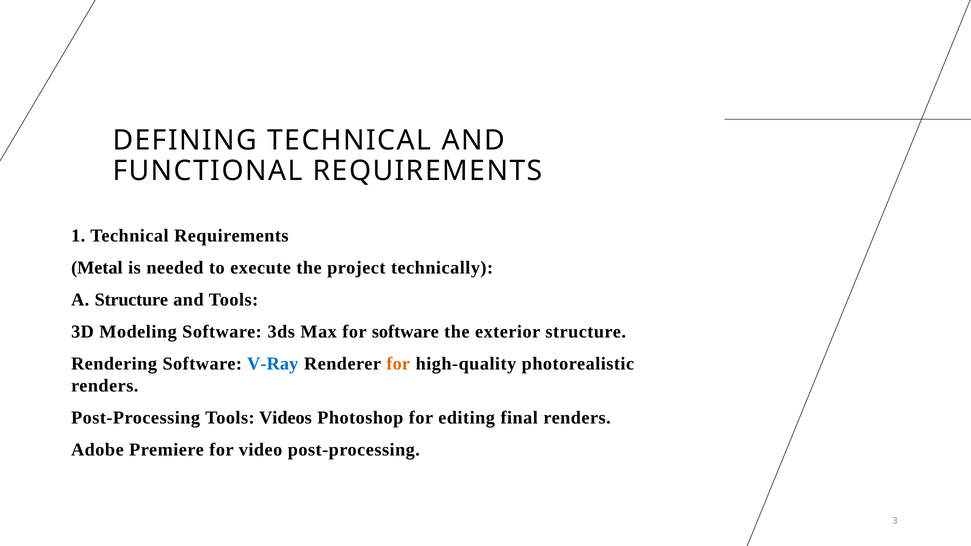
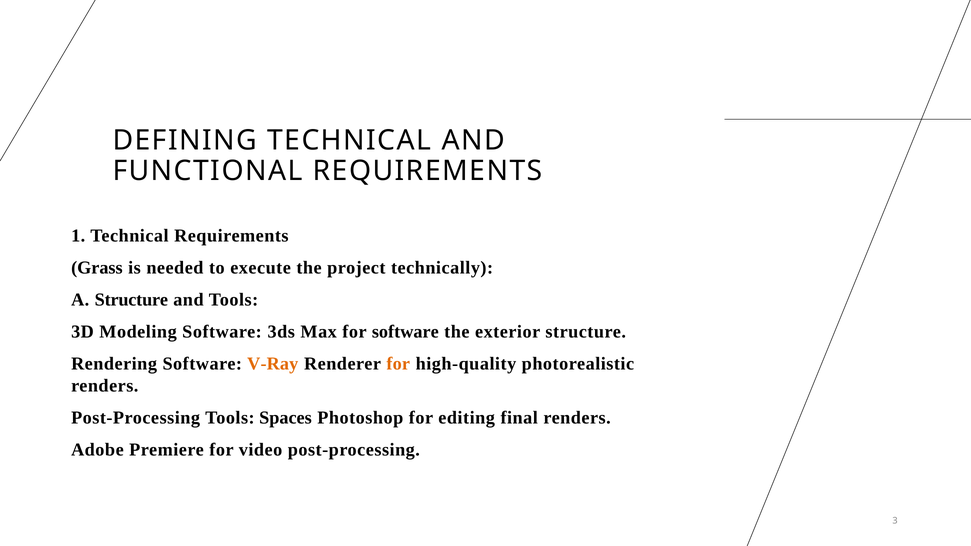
Metal: Metal -> Grass
V-Ray colour: blue -> orange
Videos: Videos -> Spaces
